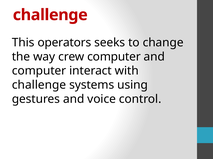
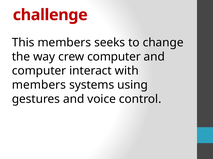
This operators: operators -> members
challenge at (39, 85): challenge -> members
